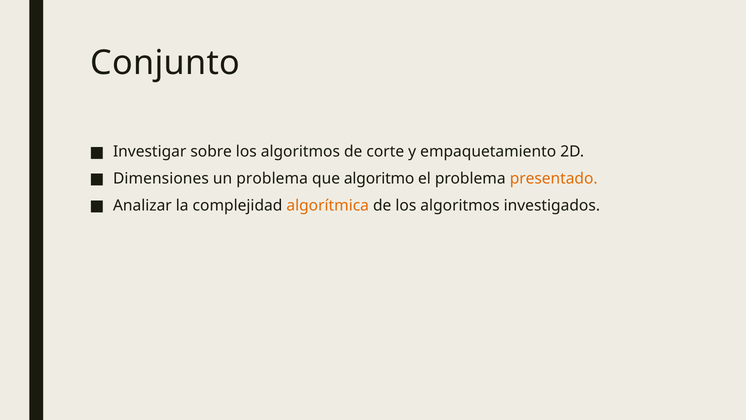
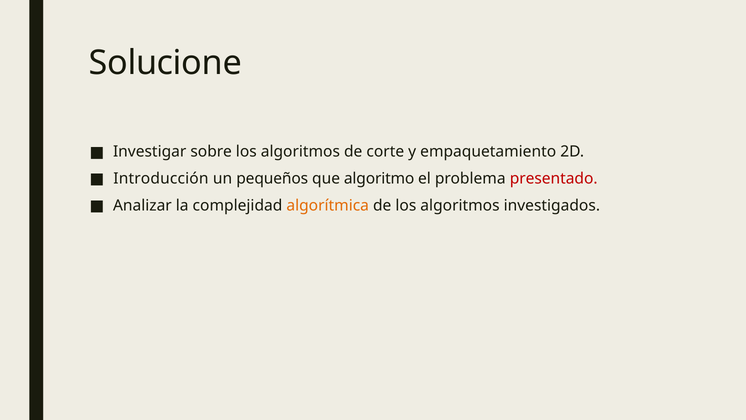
Conjunto: Conjunto -> Solucione
Dimensiones: Dimensiones -> Introducción
un problema: problema -> pequeños
presentado colour: orange -> red
